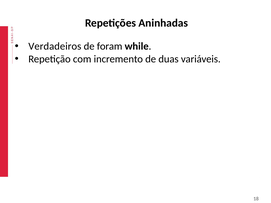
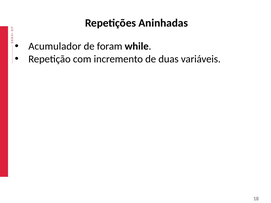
Verdadeiros: Verdadeiros -> Acumulador
